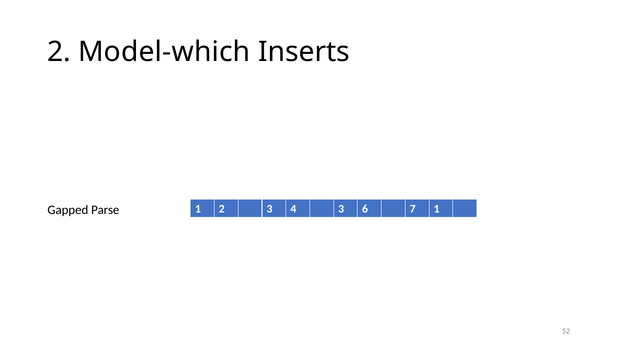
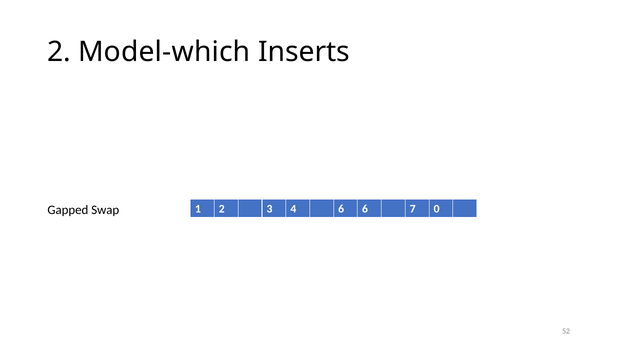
4 3: 3 -> 6
7 1: 1 -> 0
Parse: Parse -> Swap
